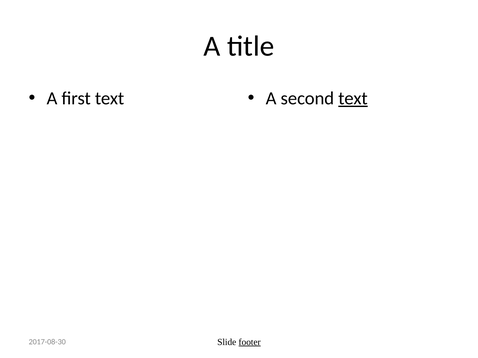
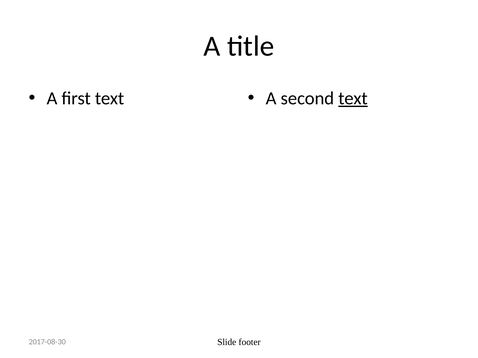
footer underline: present -> none
